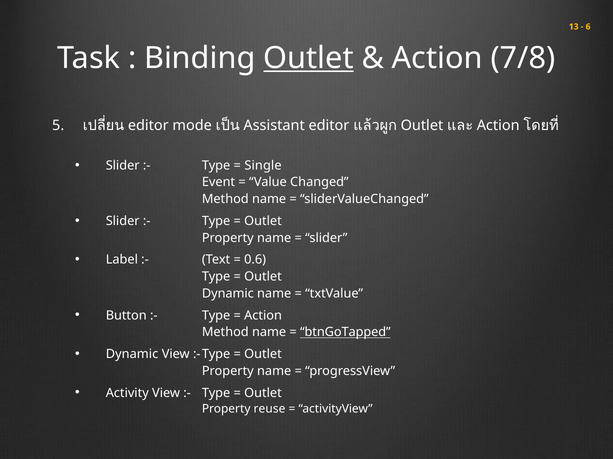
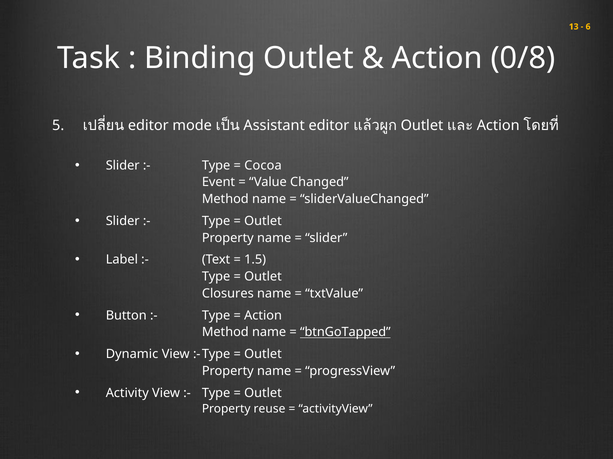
Outlet at (308, 58) underline: present -> none
7/8: 7/8 -> 0/8
Single: Single -> Cocoa
0.6: 0.6 -> 1.5
Dynamic at (228, 294): Dynamic -> Closures
